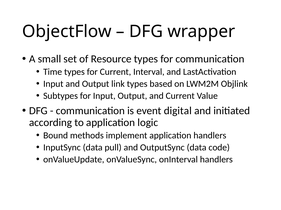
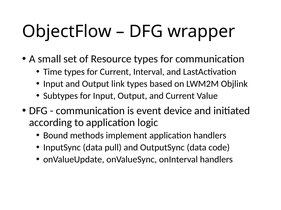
digital: digital -> device
